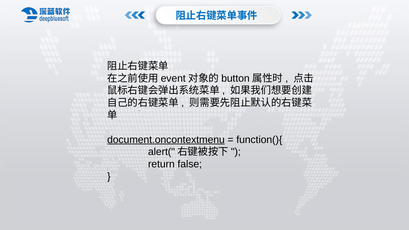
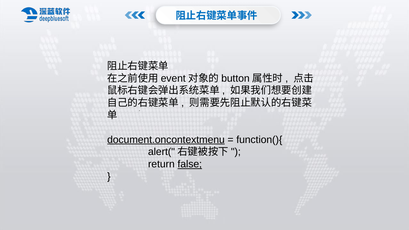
false underline: none -> present
